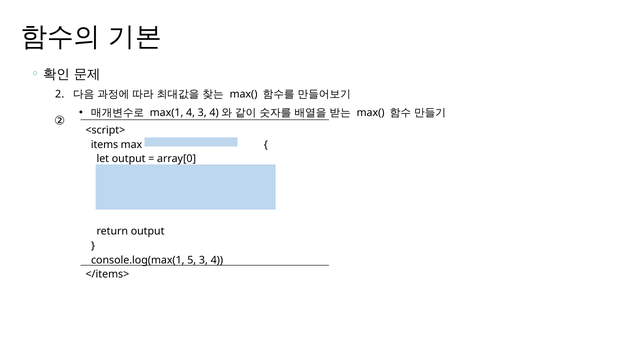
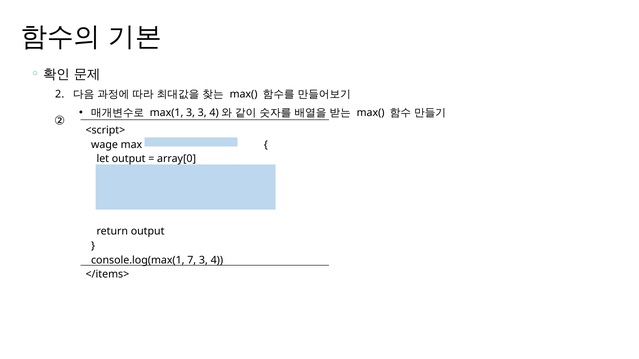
max(1 4: 4 -> 3
items: items -> wage
5: 5 -> 7
